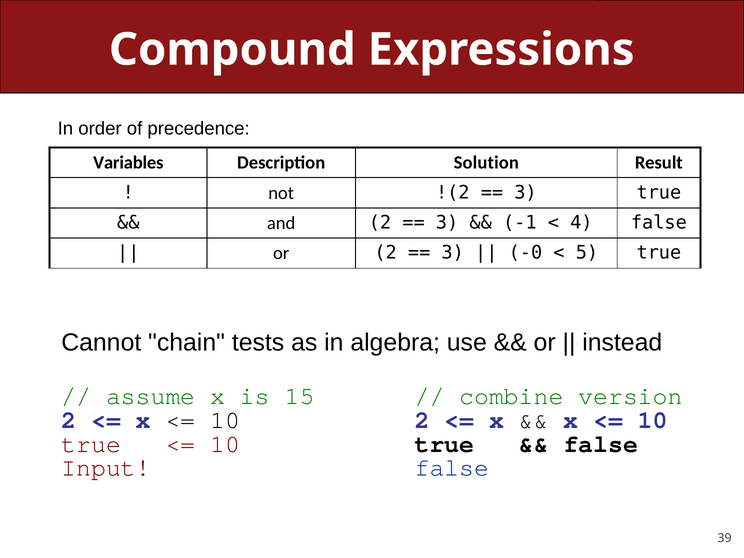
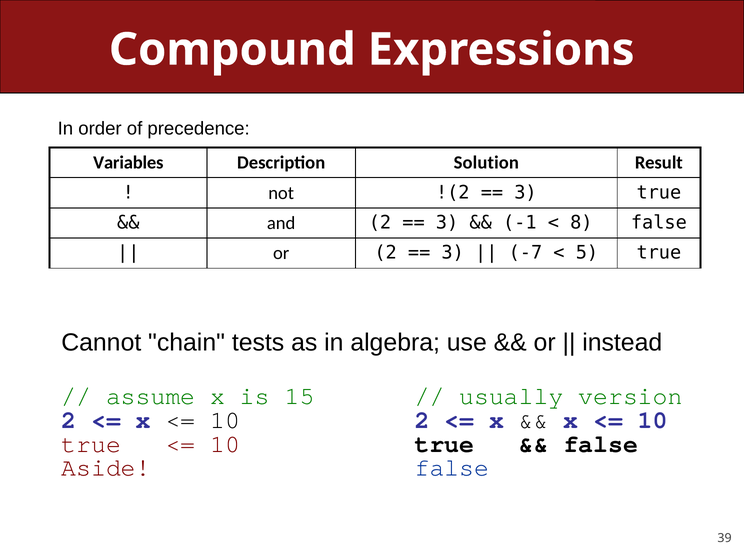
4: 4 -> 8
-0: -0 -> -7
combine: combine -> usually
Input: Input -> Aside
